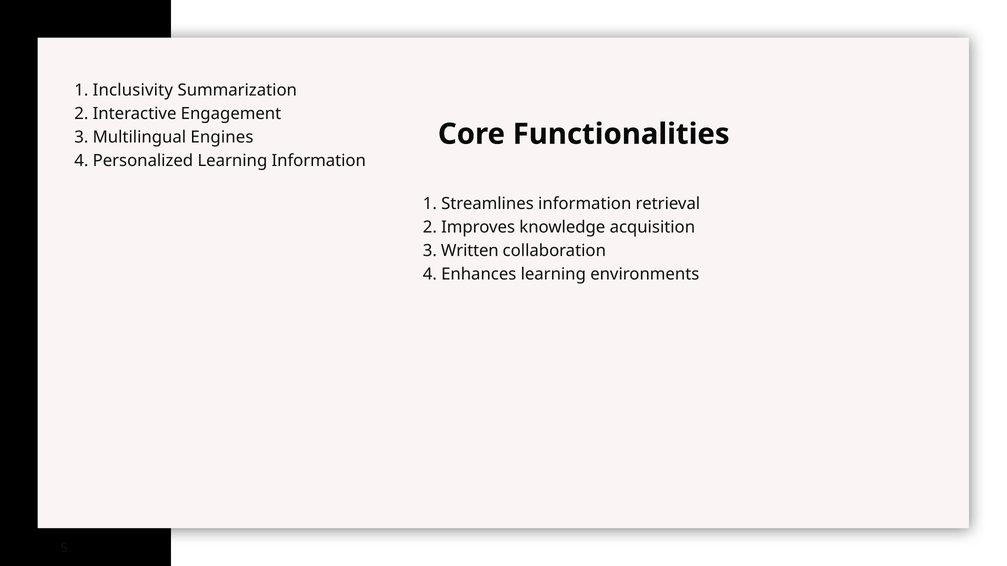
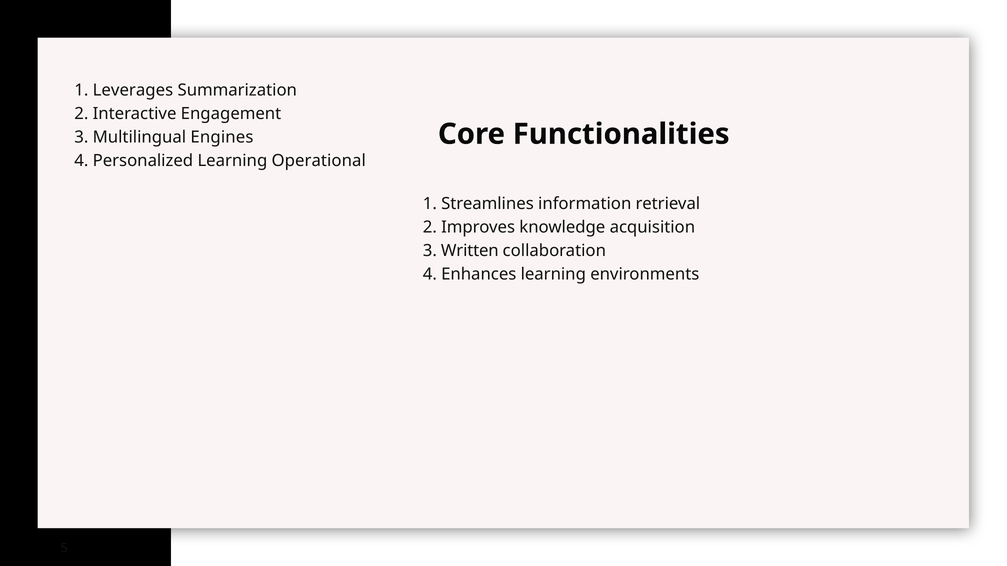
Inclusivity: Inclusivity -> Leverages
Learning Information: Information -> Operational
